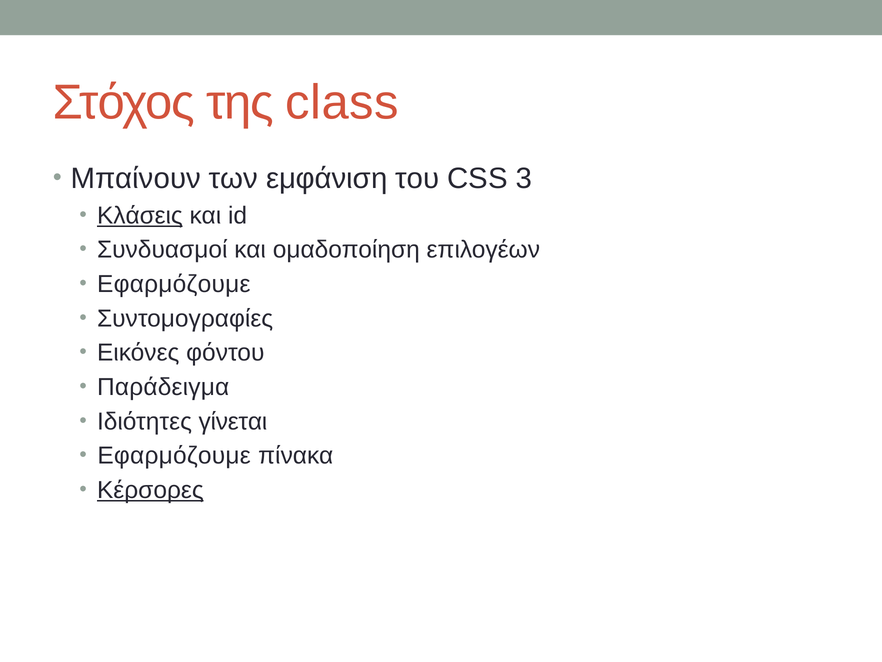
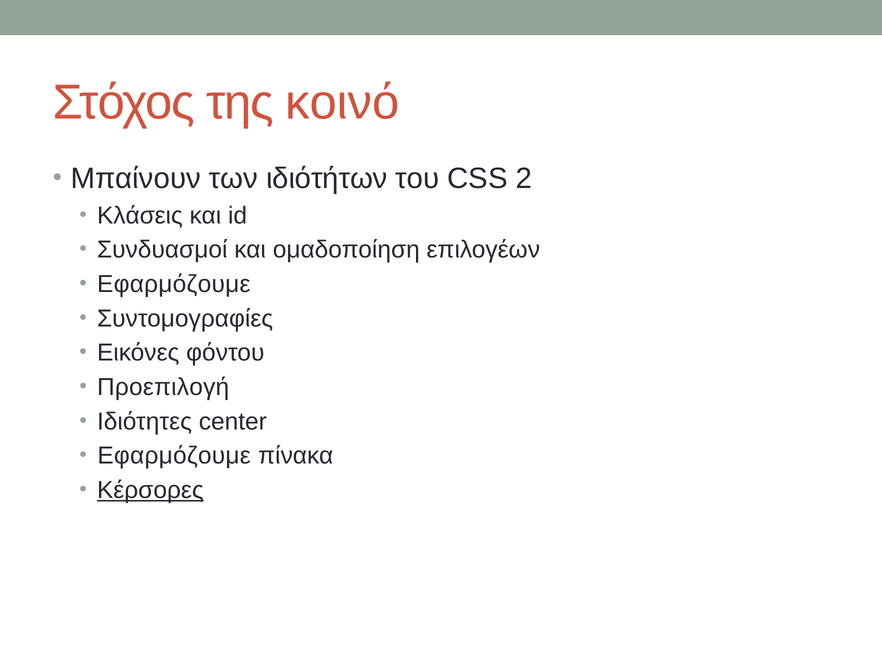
class: class -> κοινό
εμφάνιση: εμφάνιση -> ιδιότήτων
3: 3 -> 2
Κλάσεις underline: present -> none
Παράδειγμα: Παράδειγμα -> Προεπιλογή
γίνεται: γίνεται -> center
